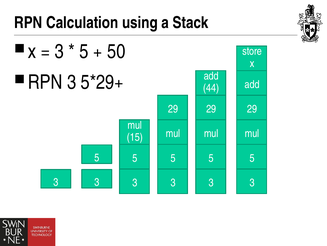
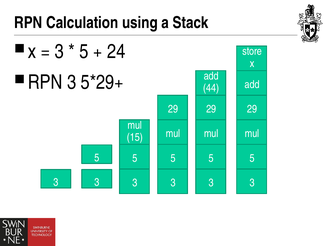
50: 50 -> 24
